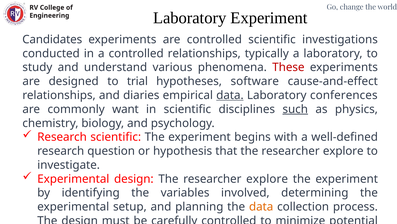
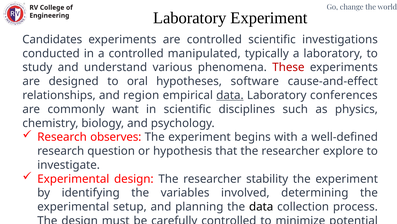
controlled relationships: relationships -> manipulated
trial: trial -> oral
diaries: diaries -> region
such underline: present -> none
Research scientific: scientific -> observes
design The researcher explore: explore -> stability
data at (261, 206) colour: orange -> black
